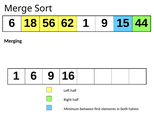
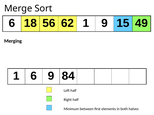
44: 44 -> 49
16: 16 -> 84
